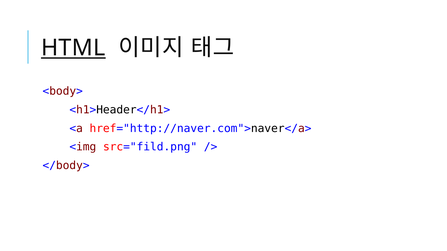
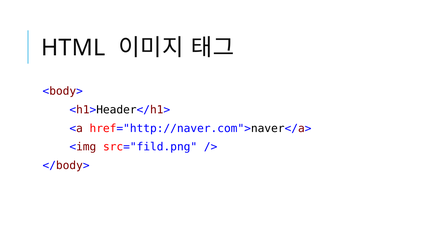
HTML underline: present -> none
